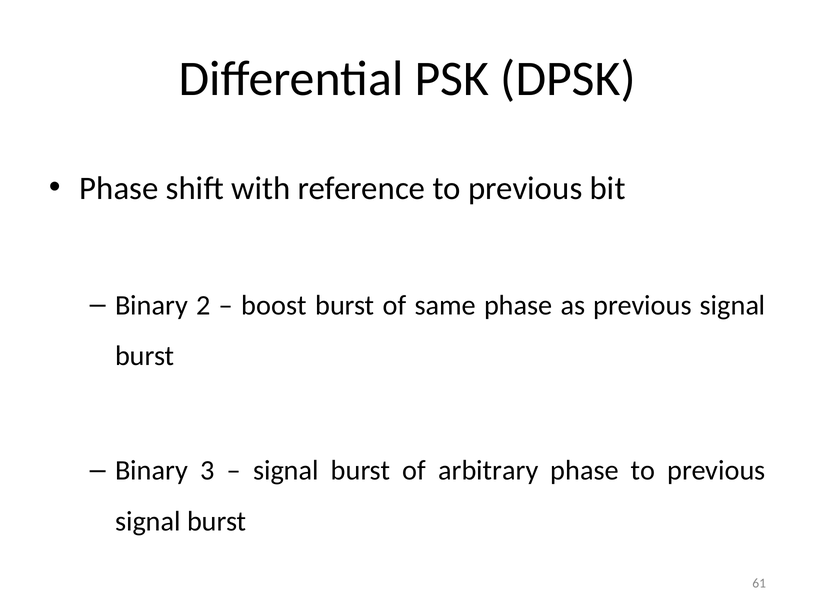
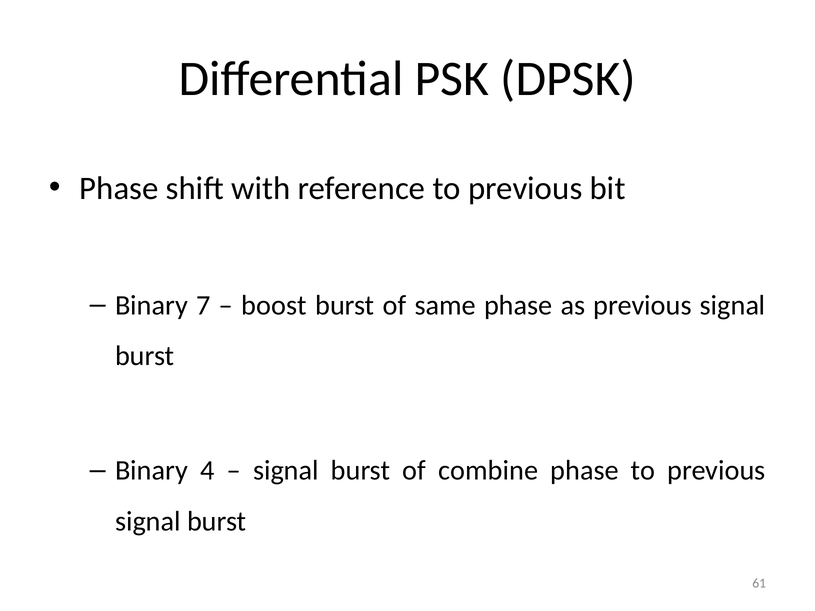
2: 2 -> 7
3: 3 -> 4
arbitrary: arbitrary -> combine
